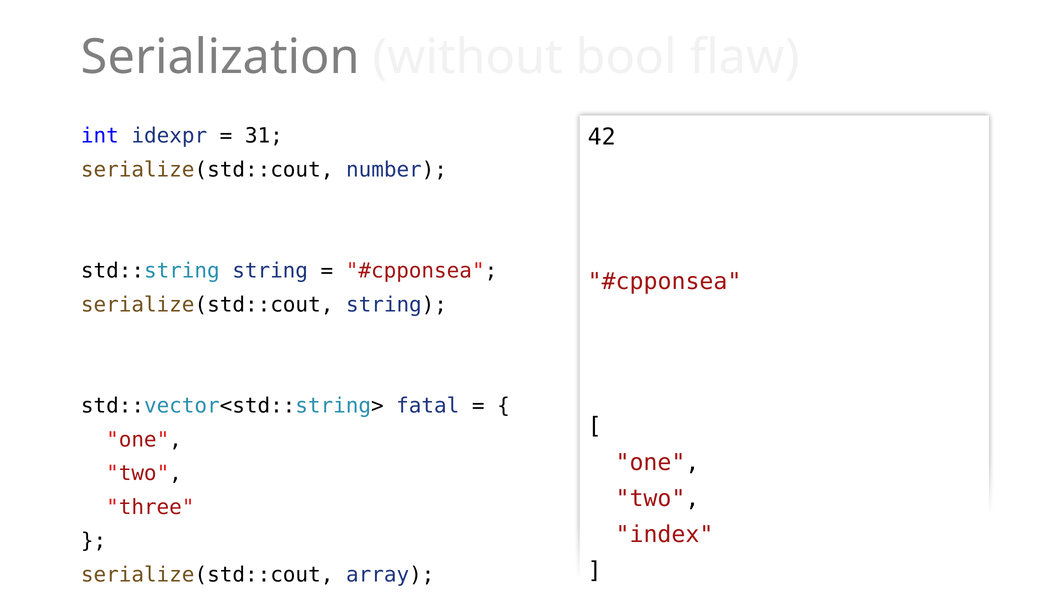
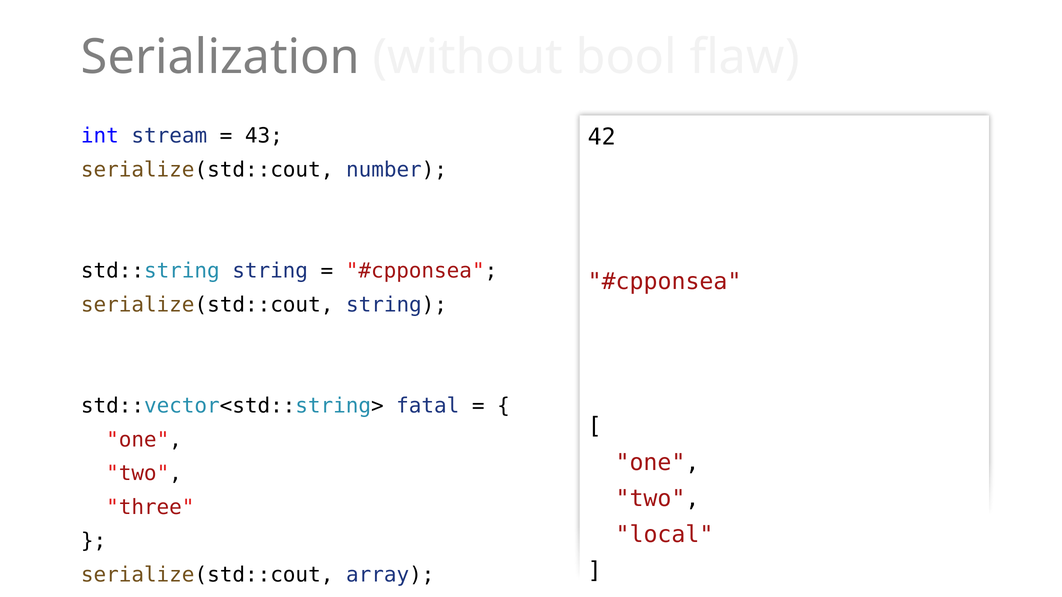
idexpr: idexpr -> stream
31: 31 -> 43
index: index -> local
